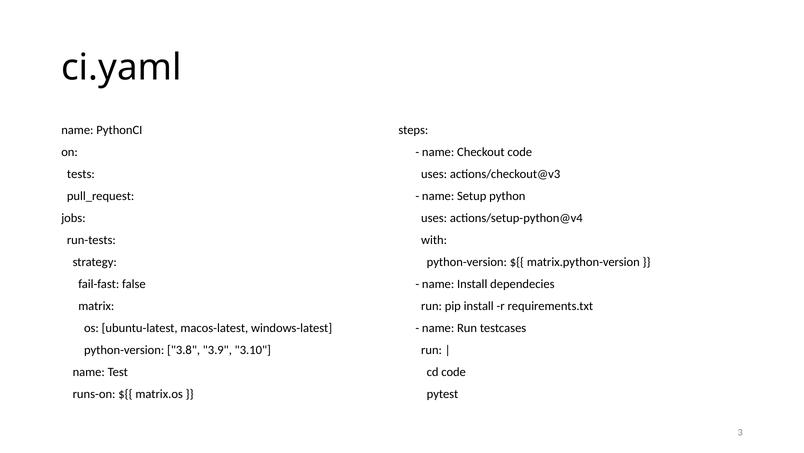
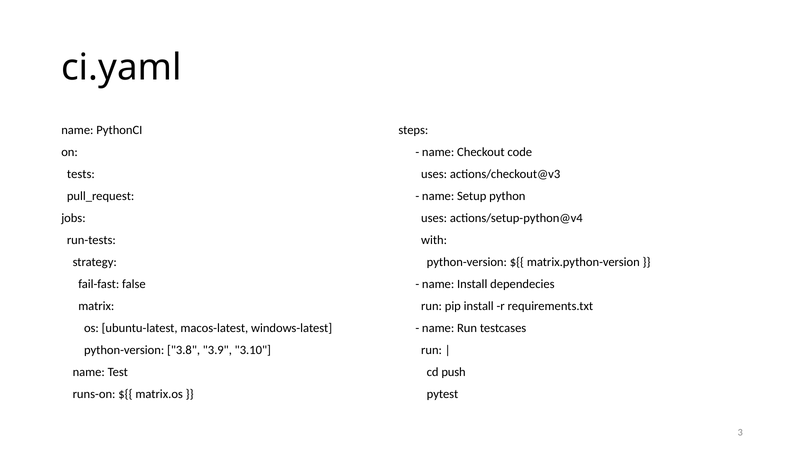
cd code: code -> push
